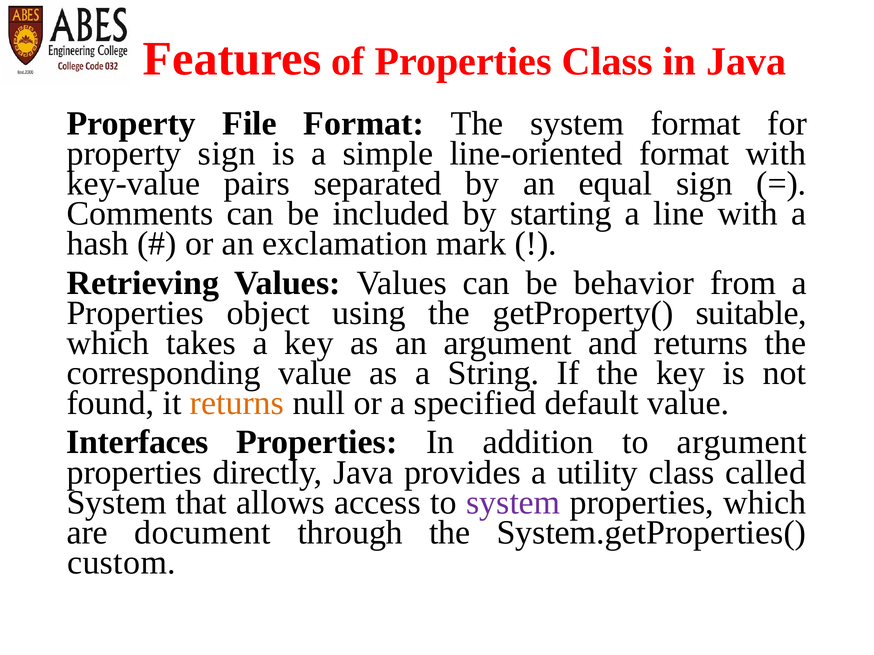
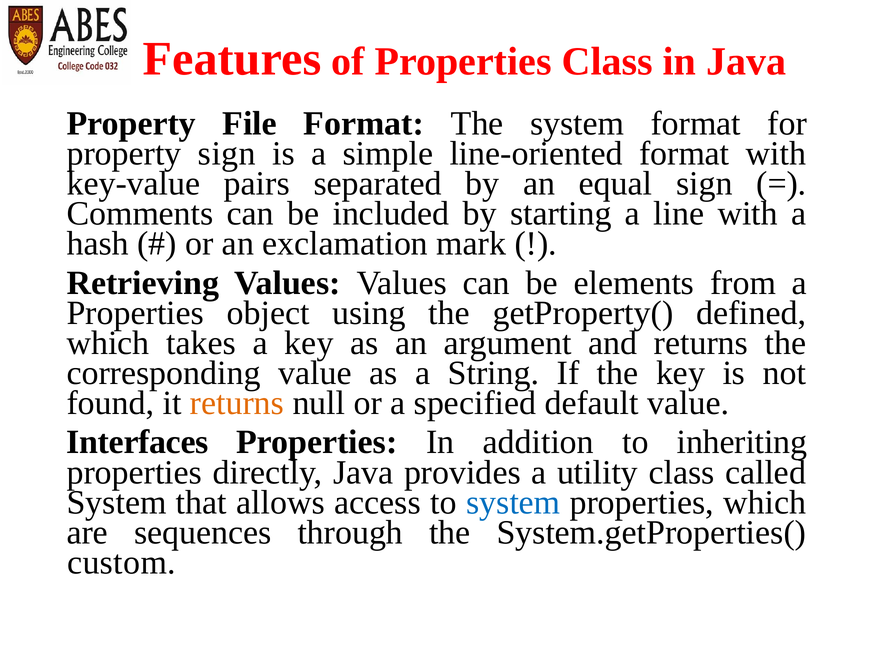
behavior: behavior -> elements
suitable: suitable -> defined
to argument: argument -> inheriting
system at (513, 503) colour: purple -> blue
document: document -> sequences
